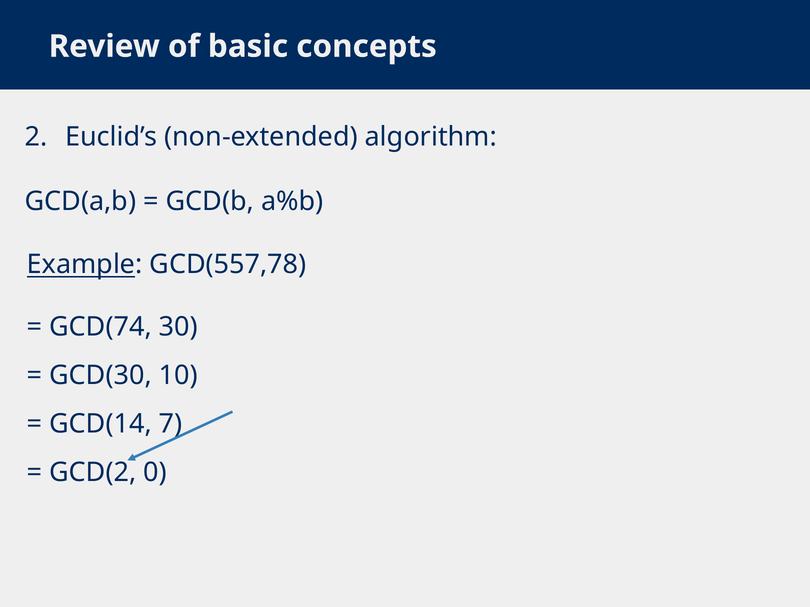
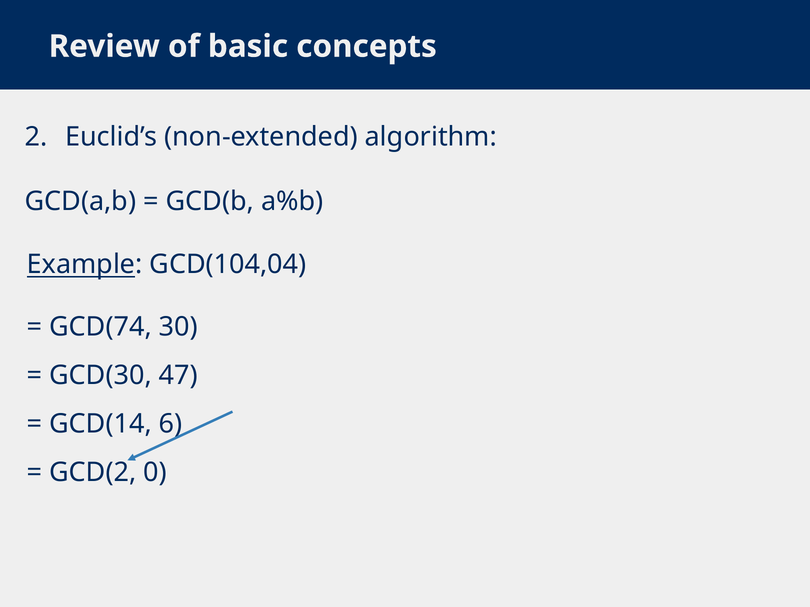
GCD(557,78: GCD(557,78 -> GCD(104,04
10: 10 -> 47
7: 7 -> 6
